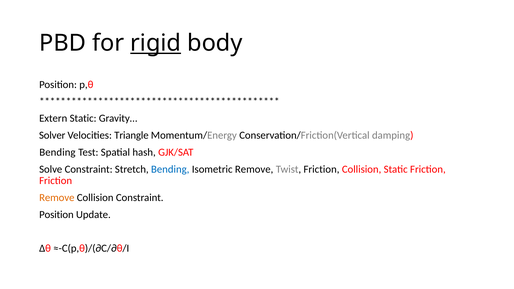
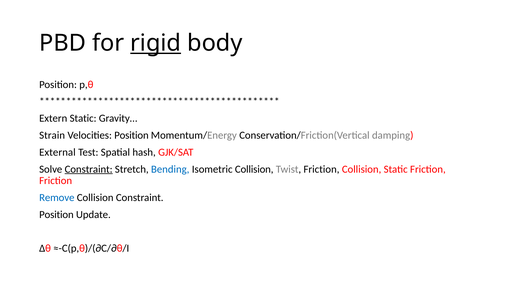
Solver: Solver -> Strain
Velocities Triangle: Triangle -> Position
Bending at (57, 152): Bending -> External
Constraint at (89, 169) underline: none -> present
Isometric Remove: Remove -> Collision
Remove at (57, 198) colour: orange -> blue
